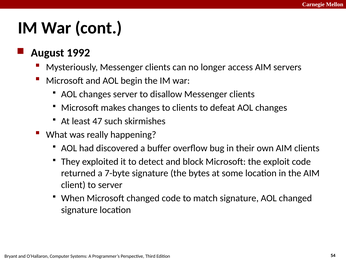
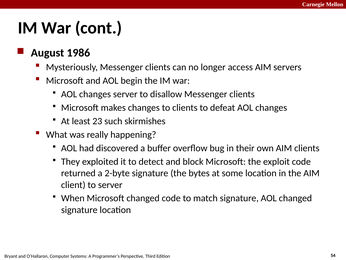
1992: 1992 -> 1986
47: 47 -> 23
7-byte: 7-byte -> 2-byte
